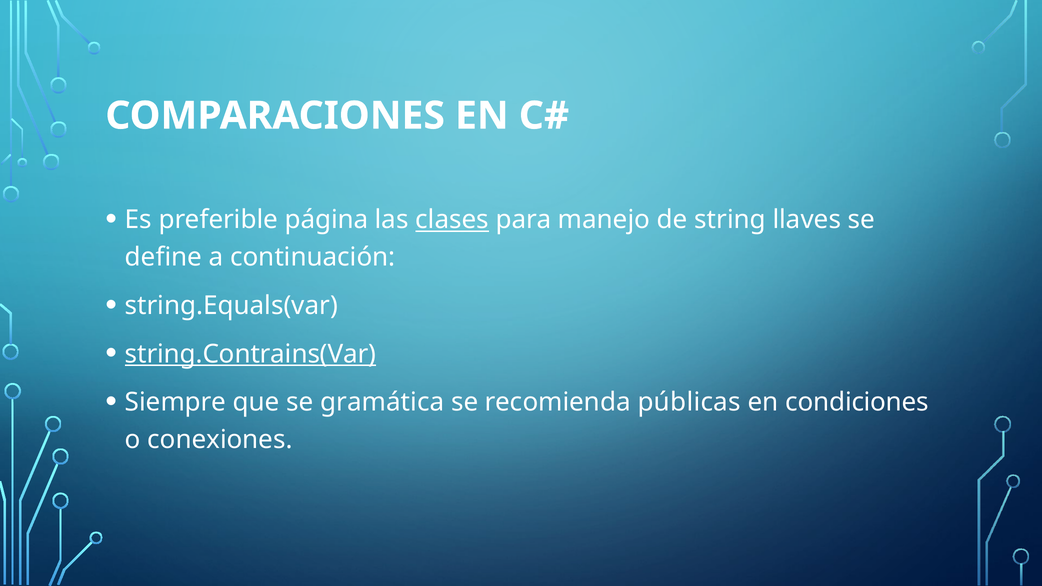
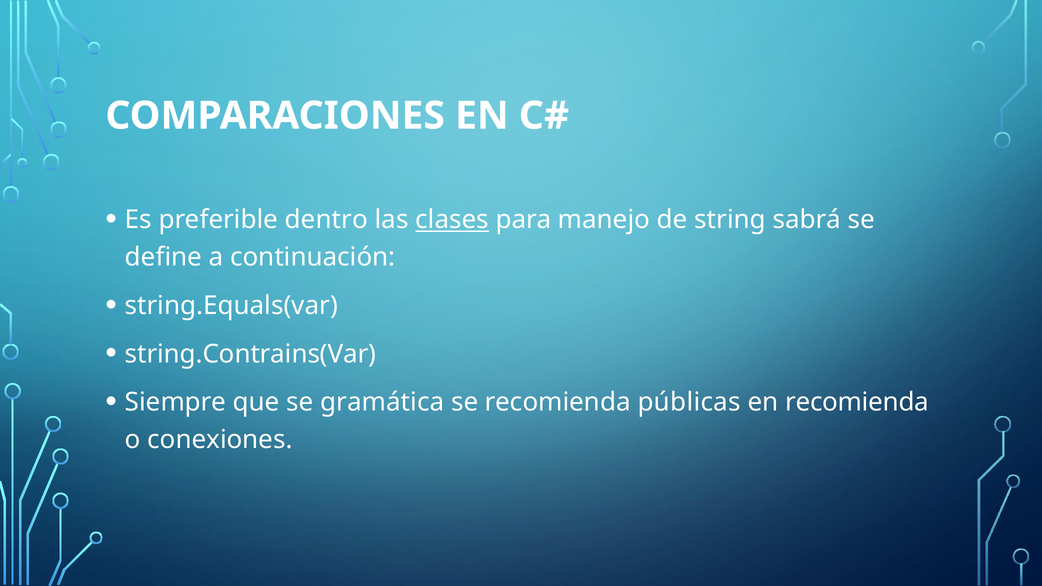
página: página -> dentro
llaves: llaves -> sabrá
string.Contrains(Var underline: present -> none
en condiciones: condiciones -> recomienda
